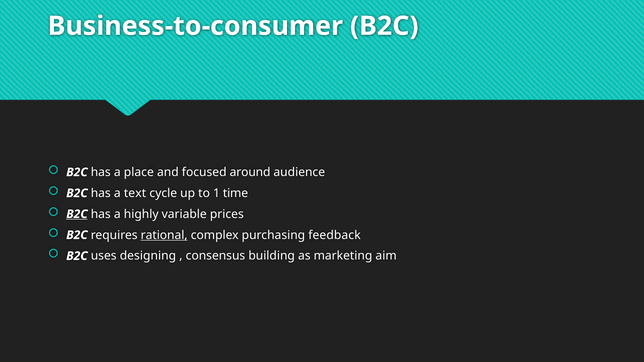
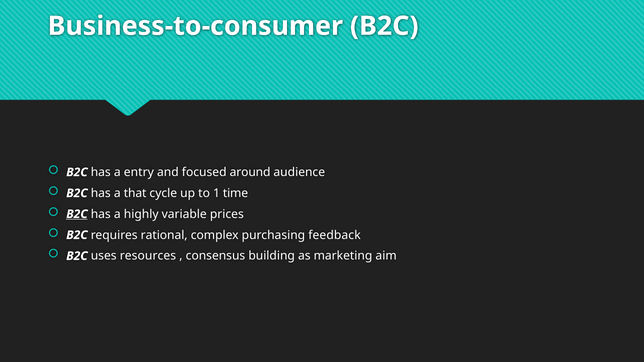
place: place -> entry
text: text -> that
rational underline: present -> none
designing: designing -> resources
